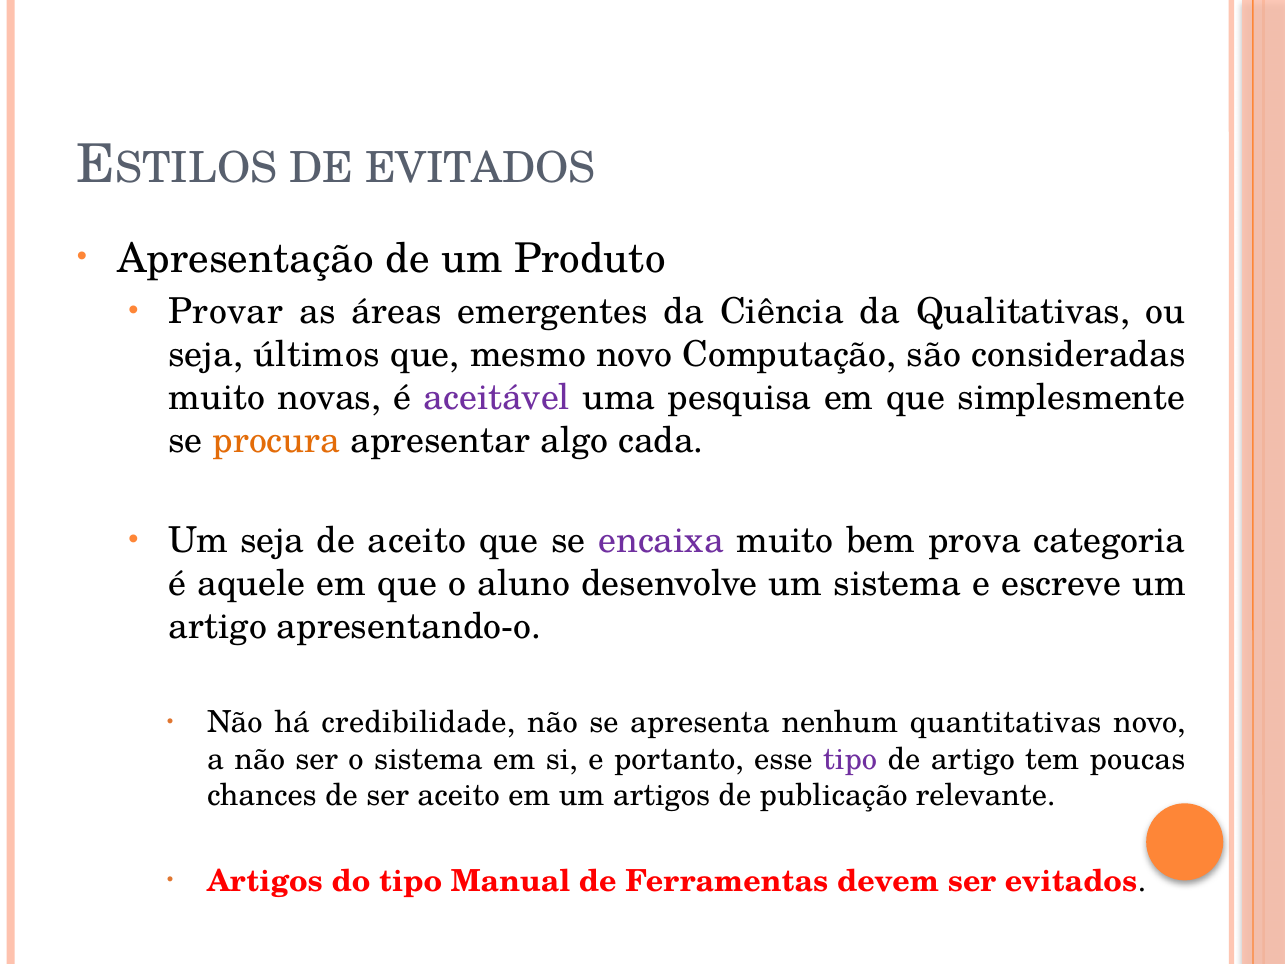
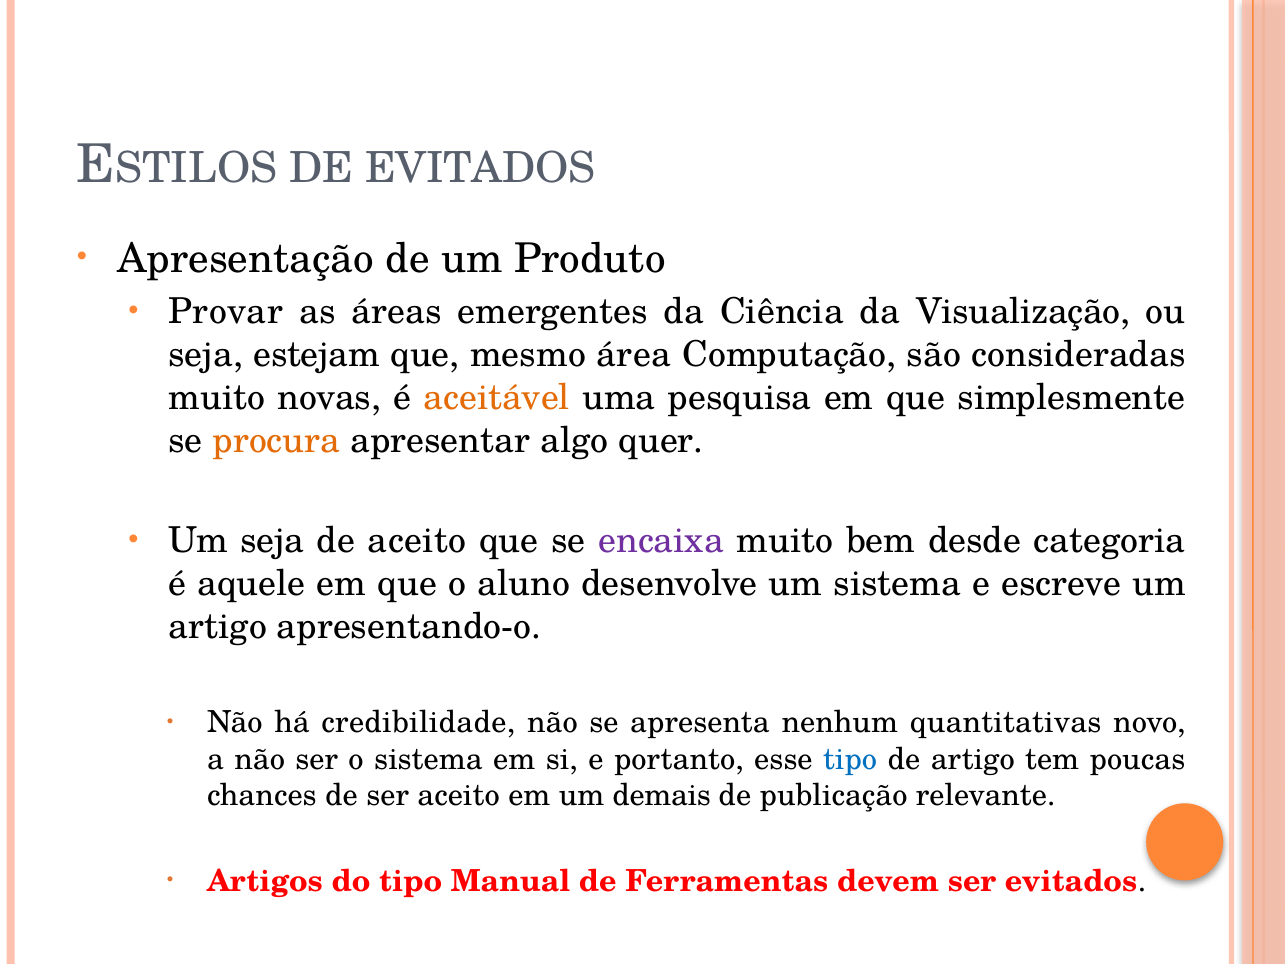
Qualitativas: Qualitativas -> Visualização
últimos: últimos -> estejam
mesmo novo: novo -> área
aceitável colour: purple -> orange
cada: cada -> quer
prova: prova -> desde
tipo at (850, 759) colour: purple -> blue
um artigos: artigos -> demais
